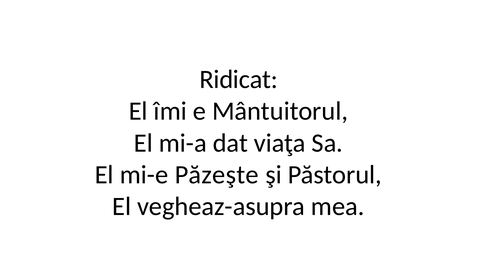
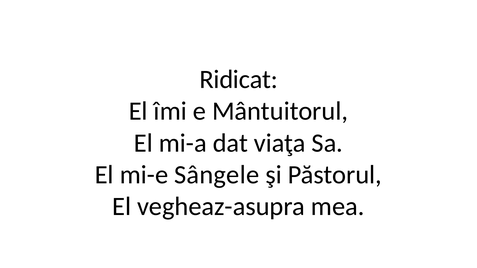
Păzeşte: Păzeşte -> Sângele
